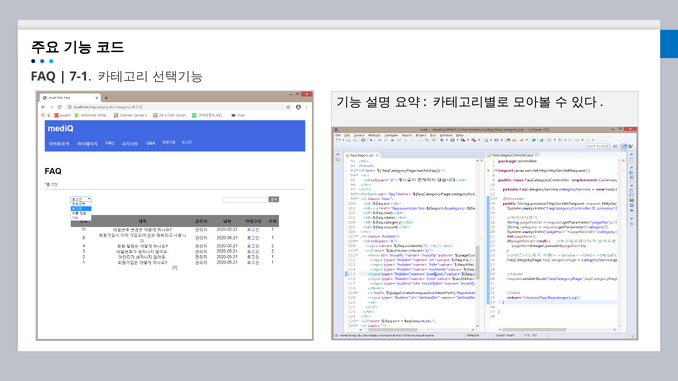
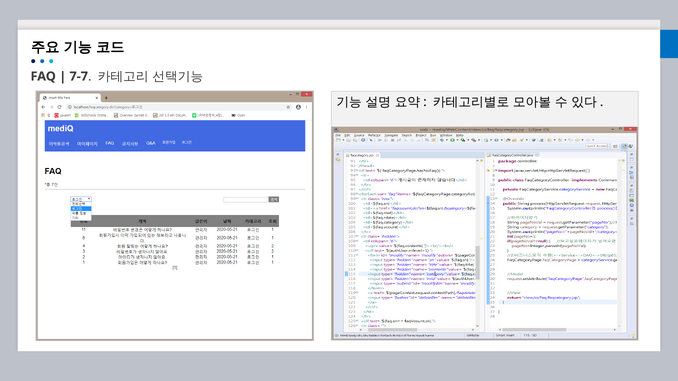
7-1: 7-1 -> 7-7
